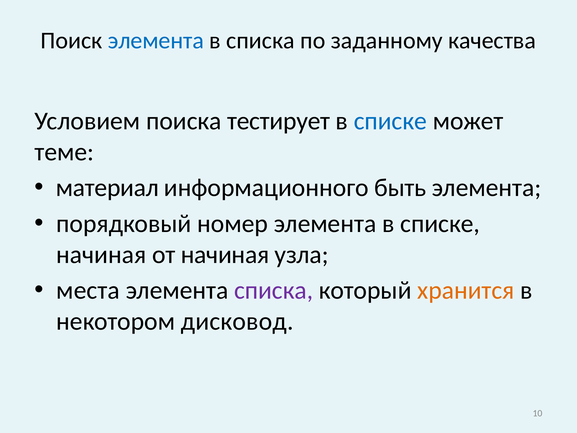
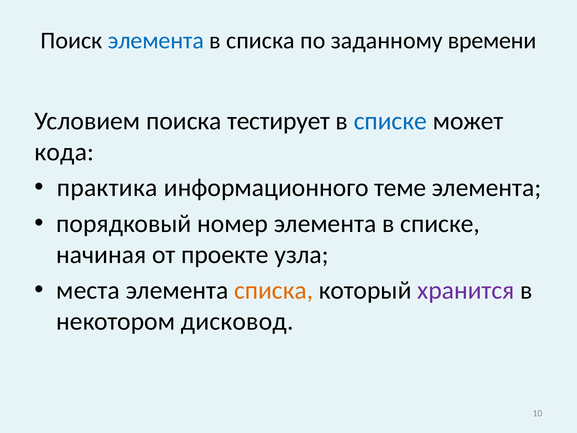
качества: качества -> времени
теме: теме -> кода
материал: материал -> практика
быть: быть -> теме
от начиная: начиная -> проекте
списка at (274, 290) colour: purple -> orange
хранится colour: orange -> purple
